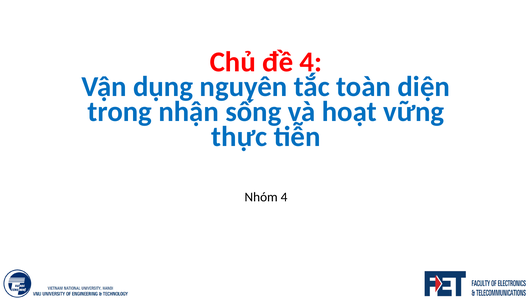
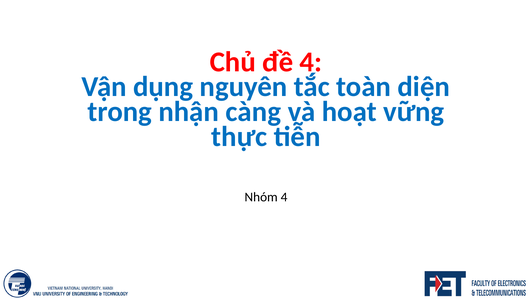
sống: sống -> càng
